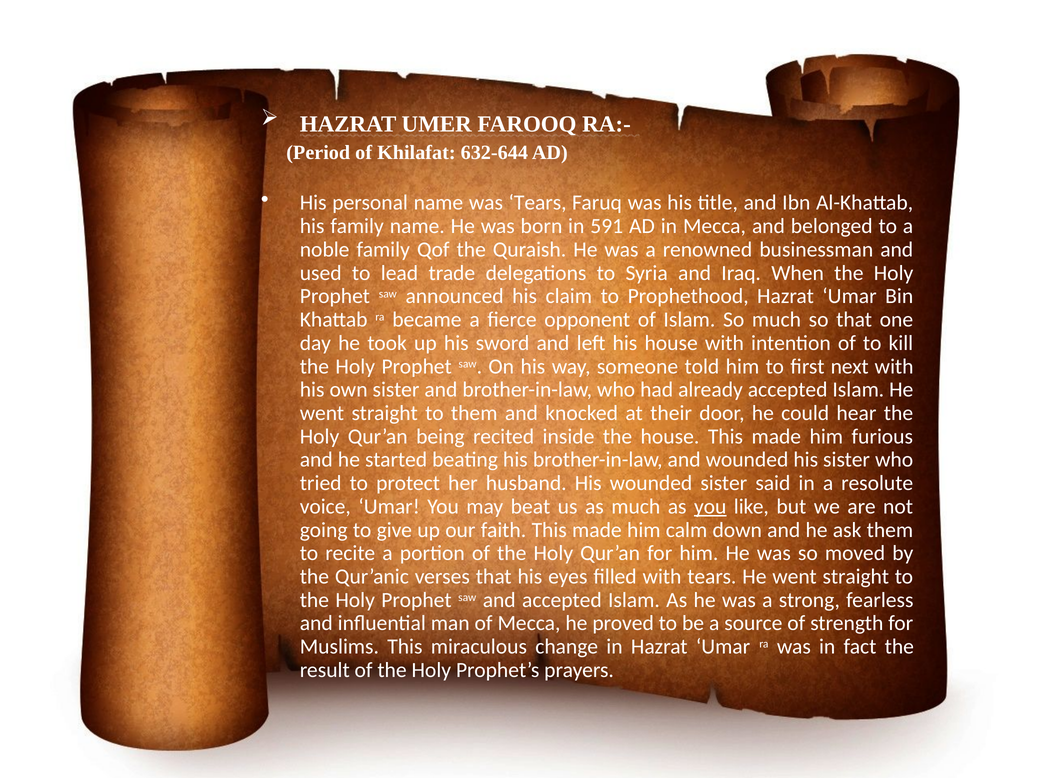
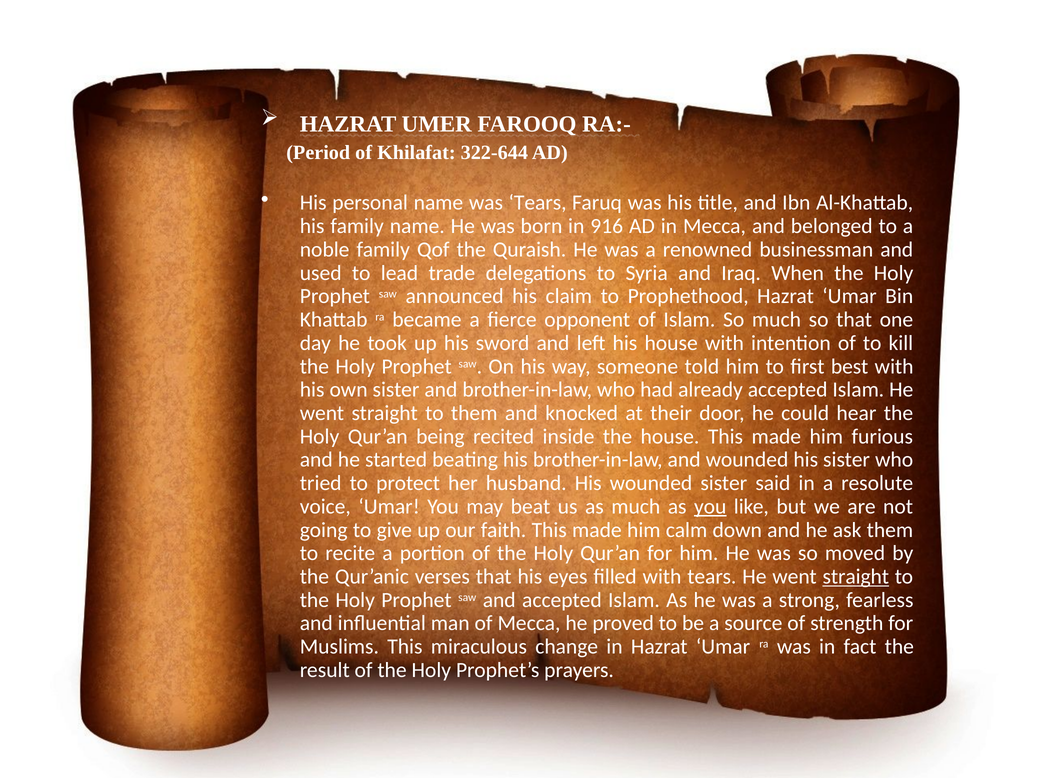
632-644: 632-644 -> 322-644
591: 591 -> 916
next: next -> best
straight at (856, 576) underline: none -> present
